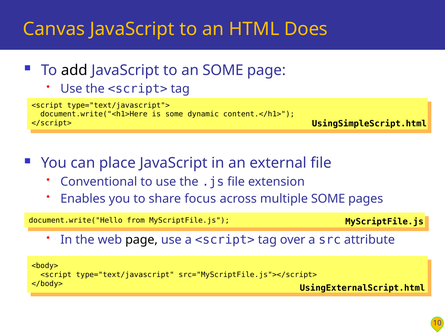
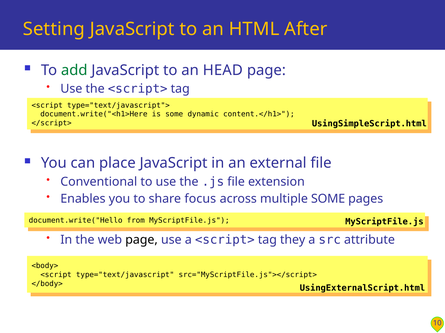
Canvas: Canvas -> Setting
Does: Does -> After
add colour: black -> green
an SOME: SOME -> HEAD
over: over -> they
